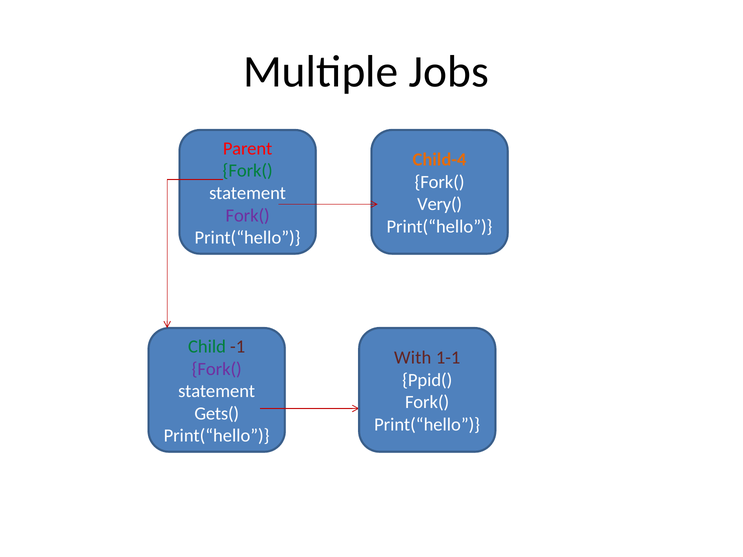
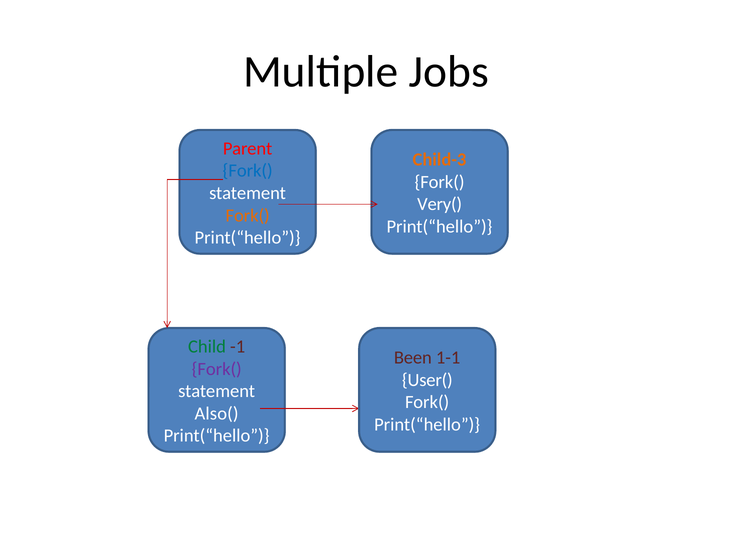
Child-4: Child-4 -> Child-3
Fork( at (248, 171) colour: green -> blue
Fork( at (248, 216) colour: purple -> orange
With: With -> Been
Ppid(: Ppid( -> User(
Gets(: Gets( -> Also(
